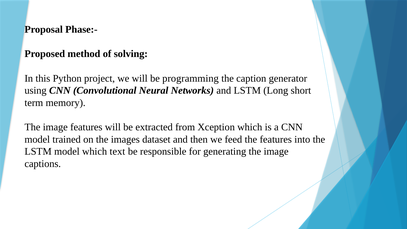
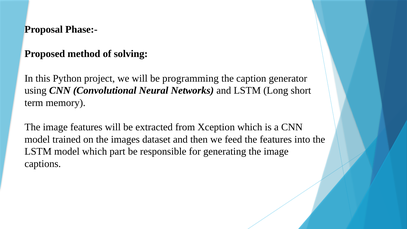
text: text -> part
